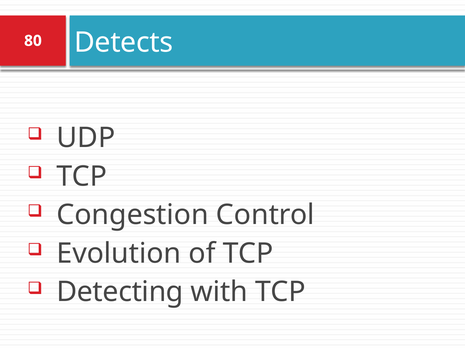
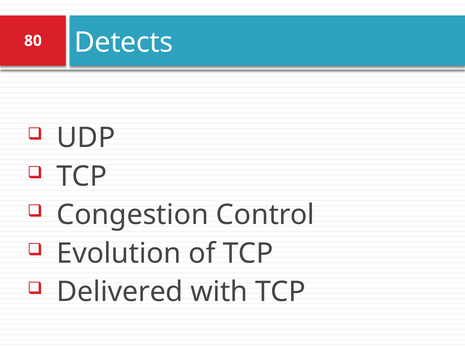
Detecting: Detecting -> Delivered
